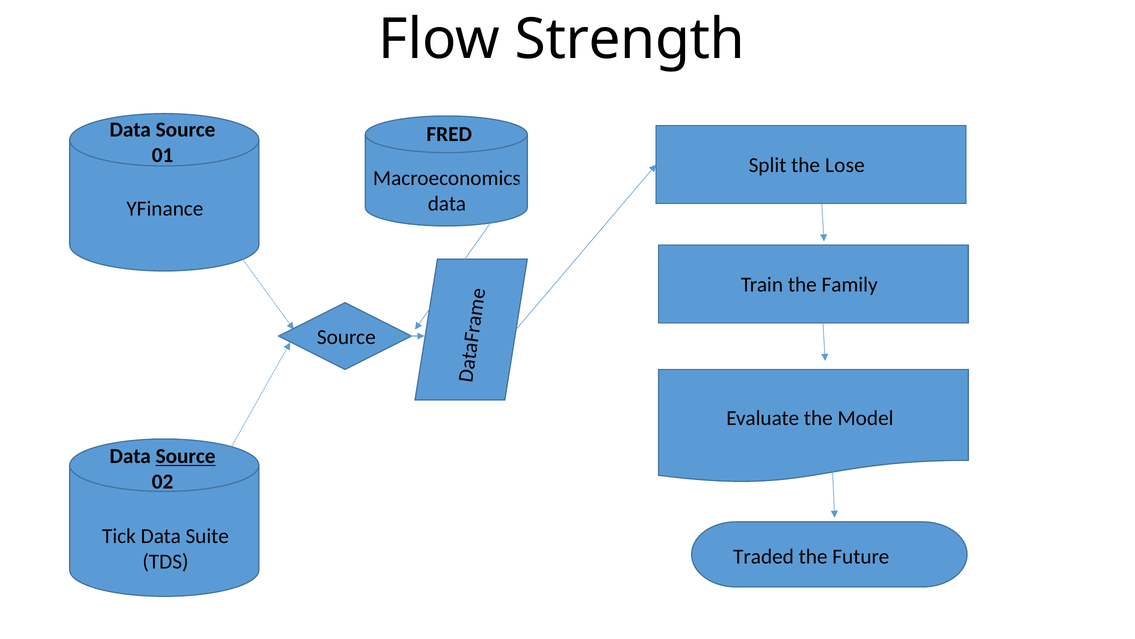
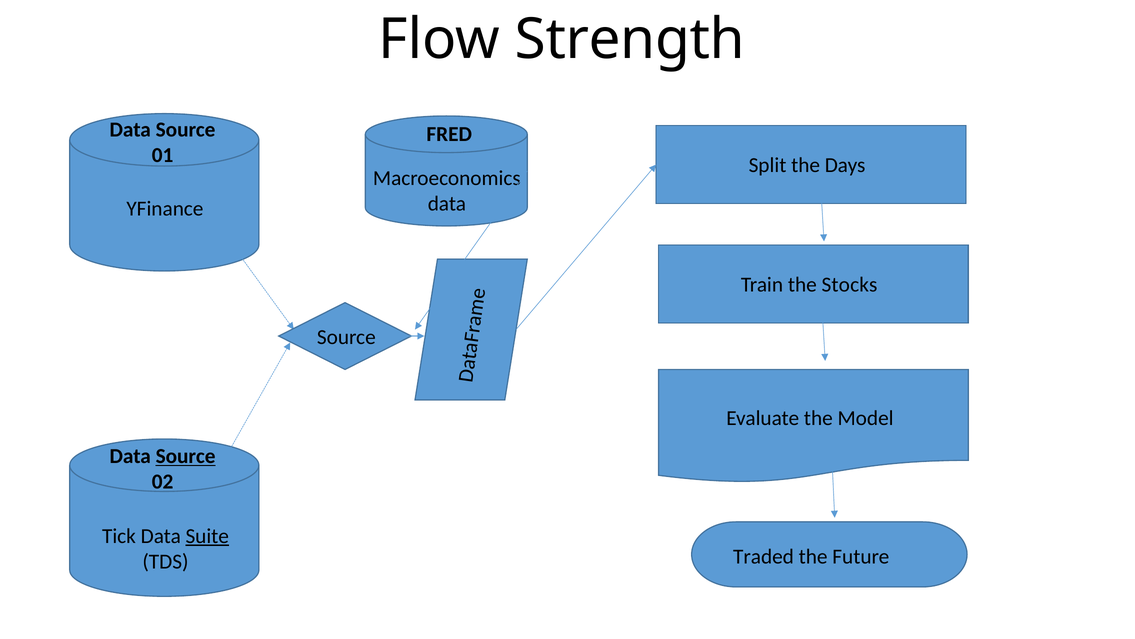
Lose: Lose -> Days
Family: Family -> Stocks
Suite underline: none -> present
